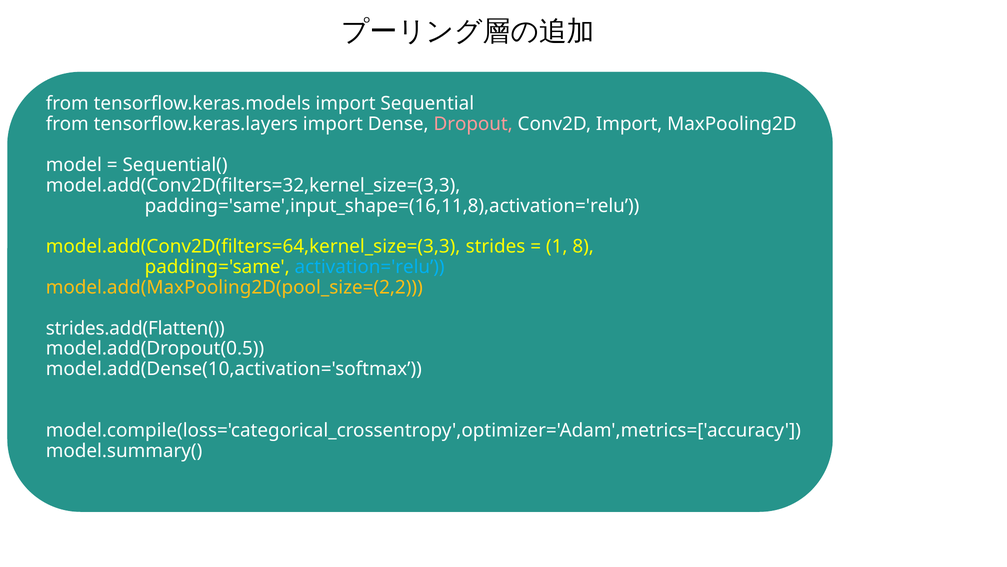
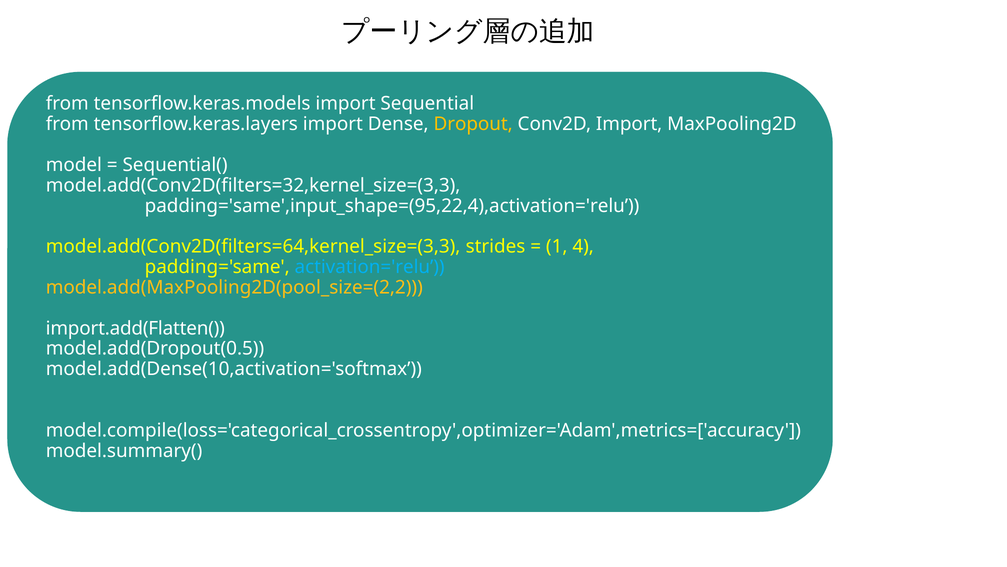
Dropout colour: pink -> yellow
padding='same',input_shape=(16,11,8),activation='relu: padding='same',input_shape=(16,11,8),activation='relu -> padding='same',input_shape=(95,22,4),activation='relu
8: 8 -> 4
strides.add(Flatten(: strides.add(Flatten( -> import.add(Flatten(
